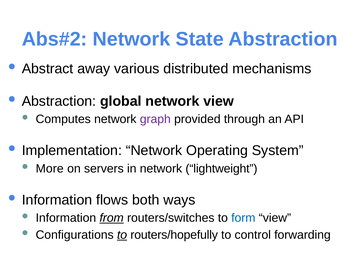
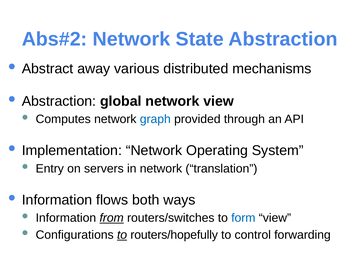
graph colour: purple -> blue
More: More -> Entry
lightweight: lightweight -> translation
